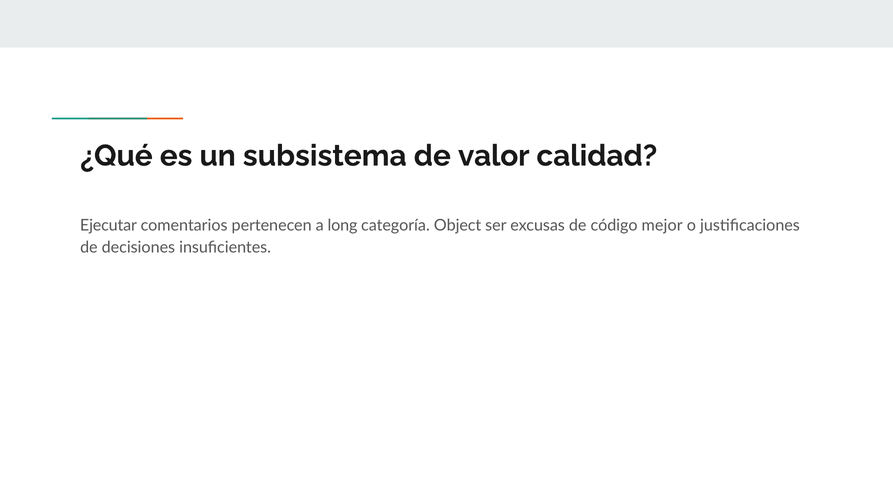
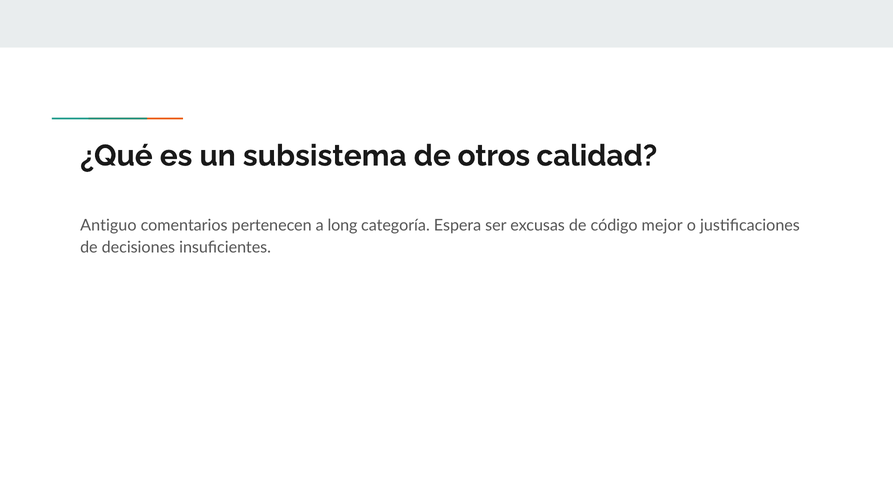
valor: valor -> otros
Ejecutar: Ejecutar -> Antiguo
Object: Object -> Espera
